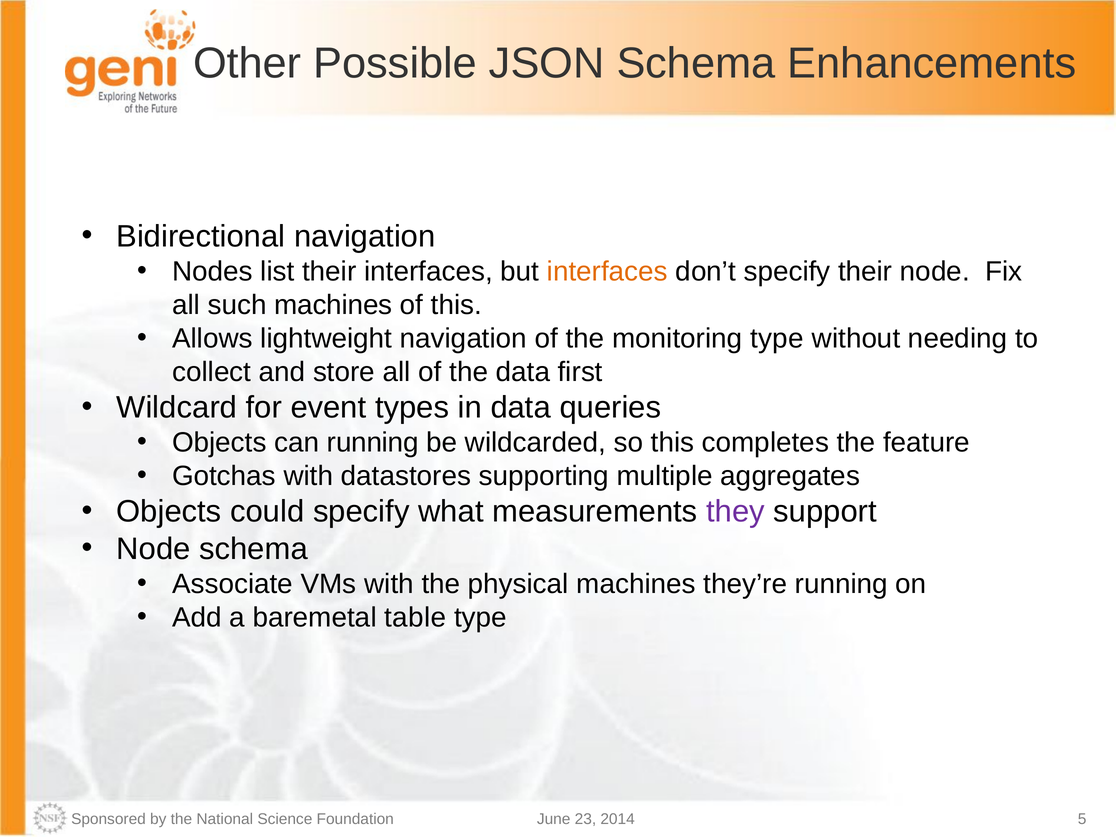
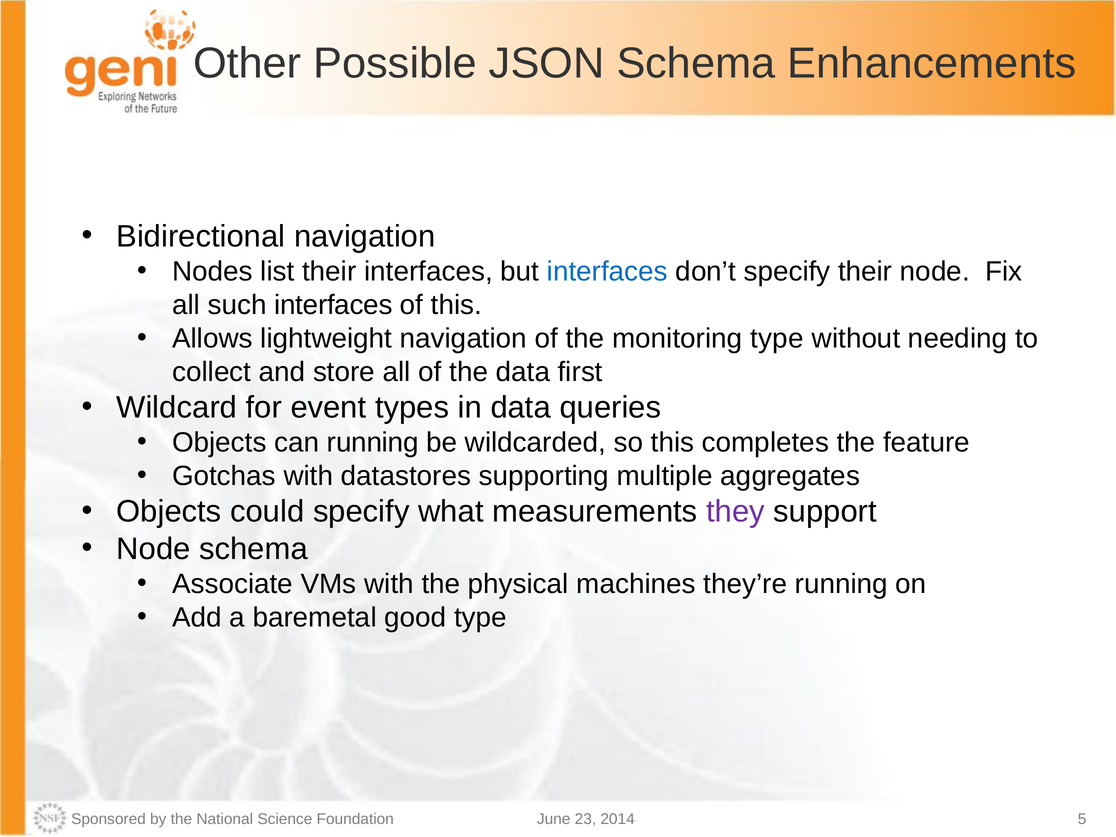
interfaces at (607, 272) colour: orange -> blue
such machines: machines -> interfaces
table: table -> good
